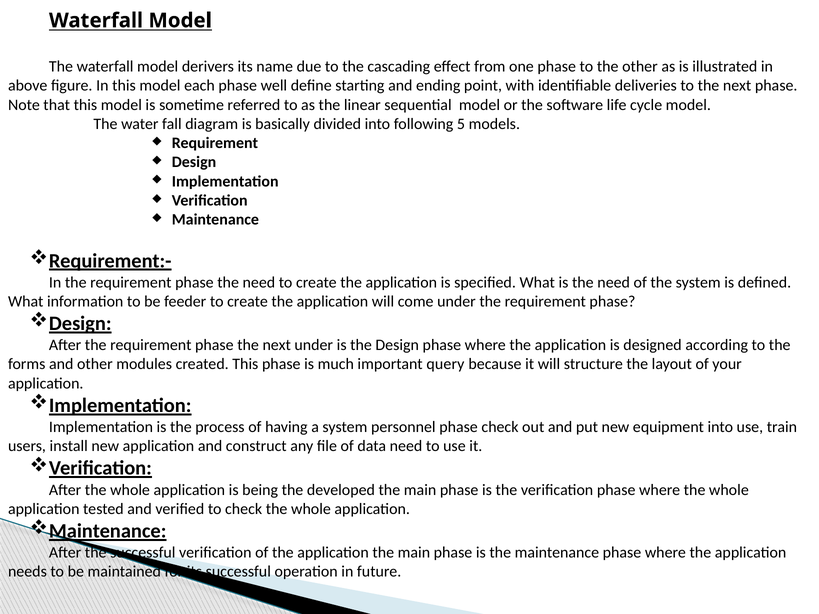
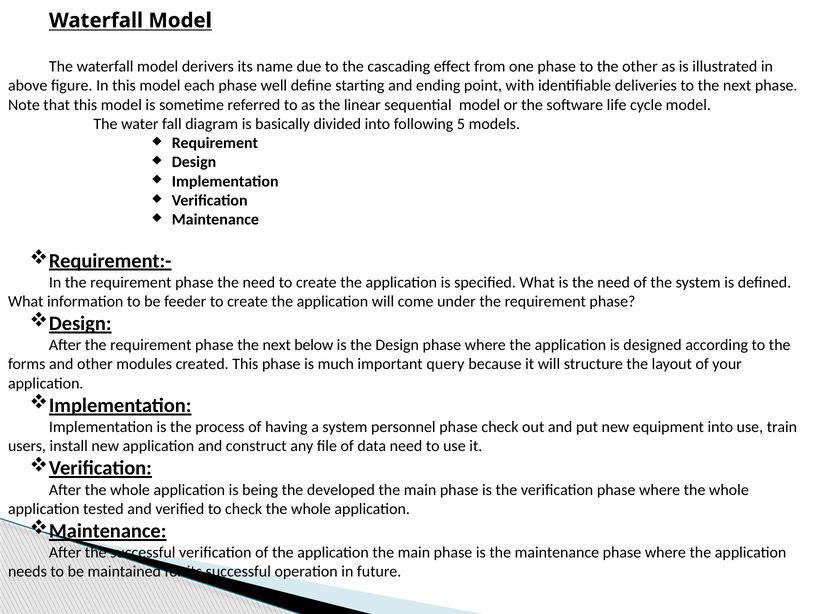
next under: under -> below
